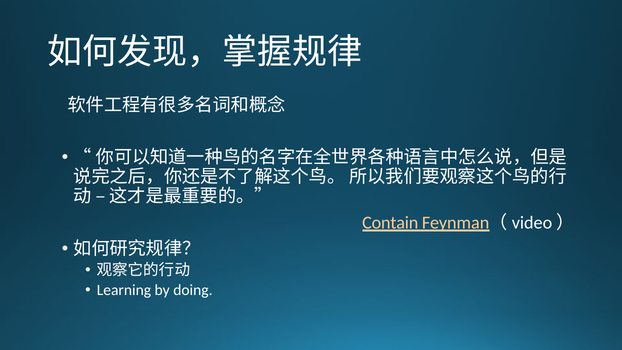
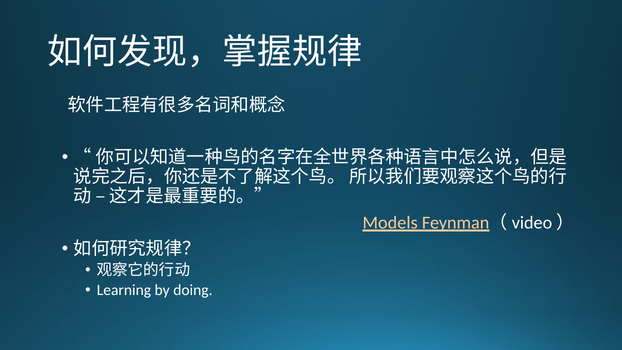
Contain: Contain -> Models
